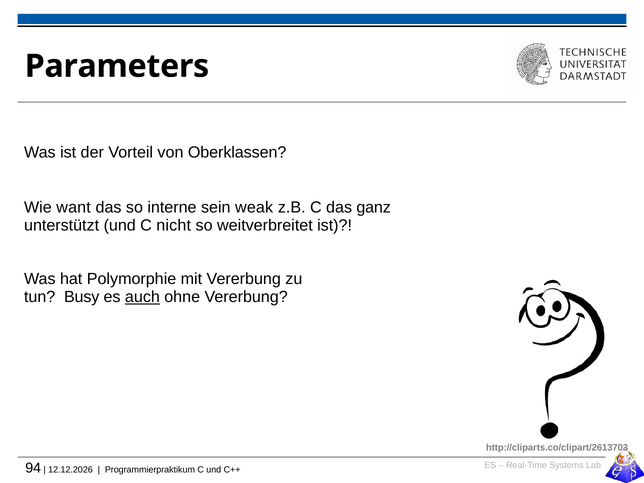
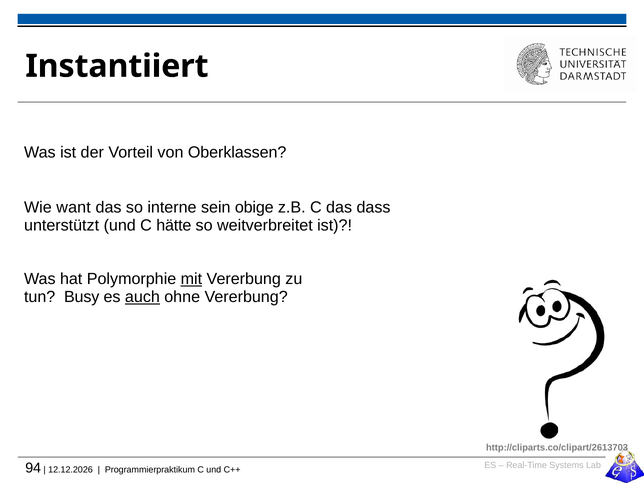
Parameters: Parameters -> Instantiiert
weak: weak -> obige
ganz: ganz -> dass
nicht: nicht -> hätte
mit underline: none -> present
